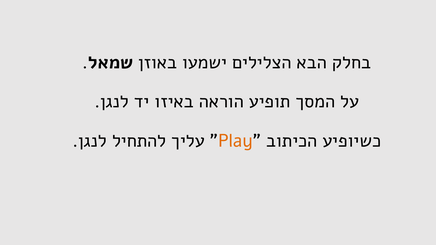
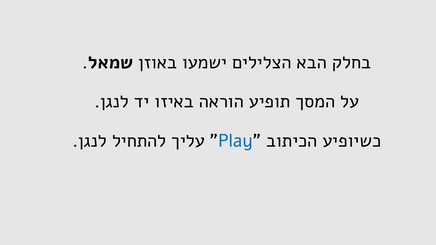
Play colour: orange -> blue
